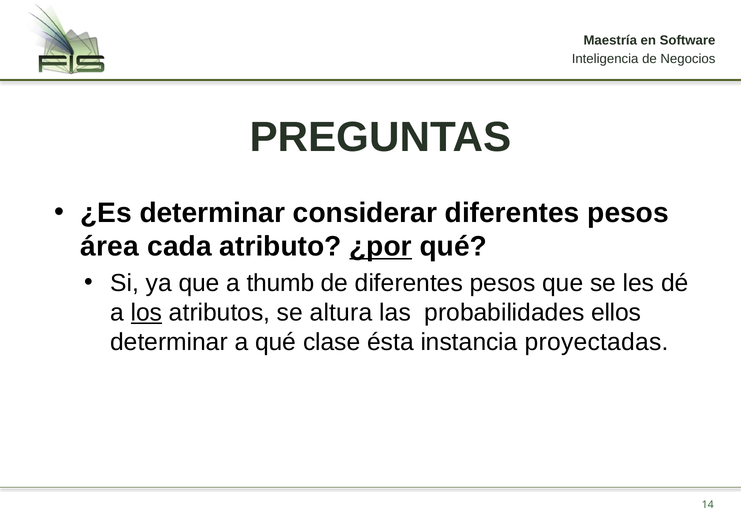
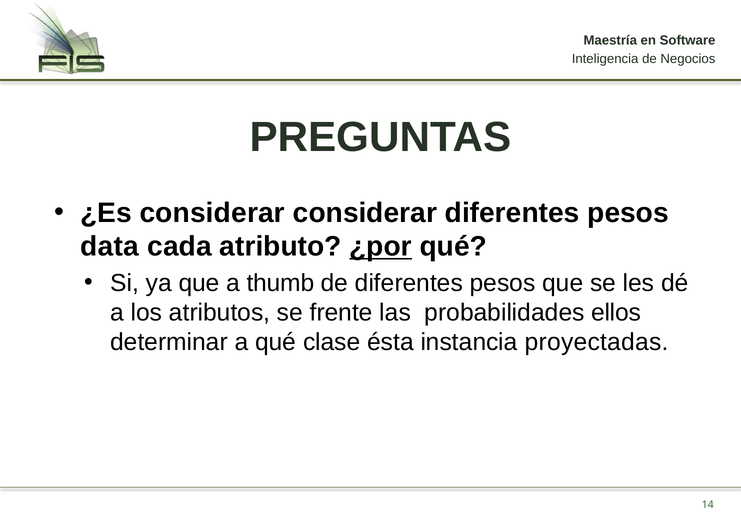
¿Es determinar: determinar -> considerar
área: área -> data
los underline: present -> none
altura: altura -> frente
